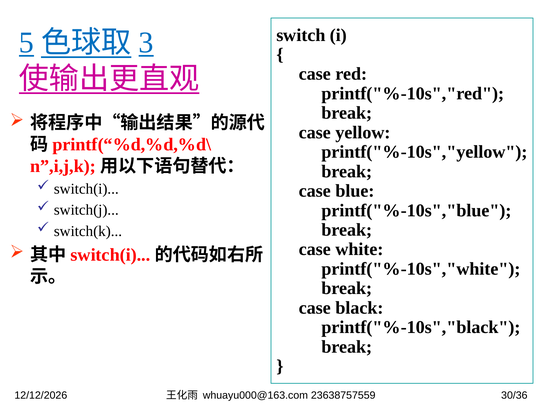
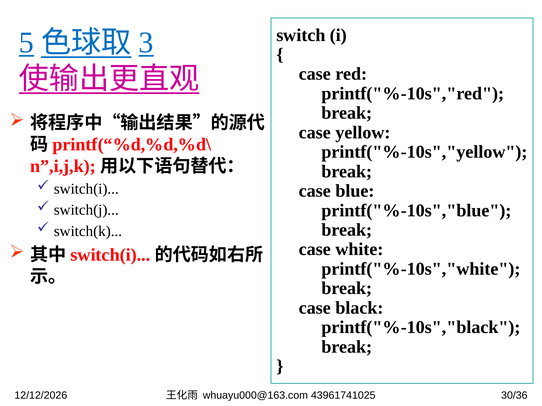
23638757559: 23638757559 -> 43961741025
